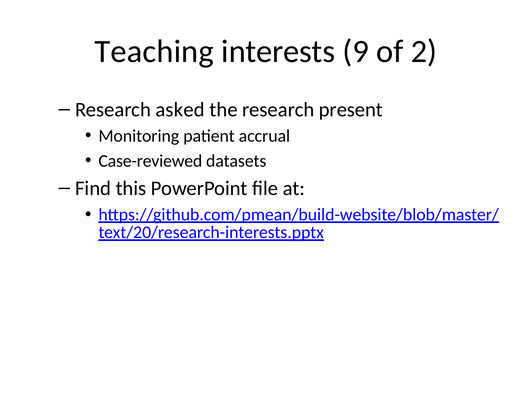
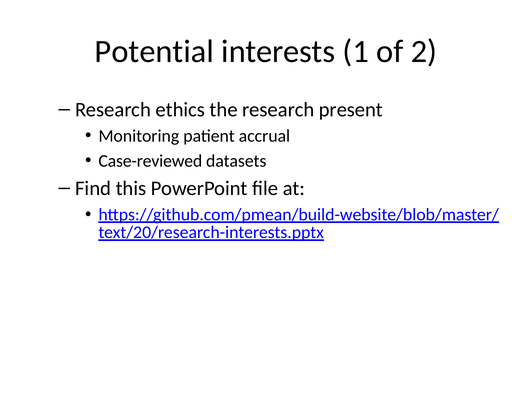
Teaching: Teaching -> Potential
9: 9 -> 1
asked: asked -> ethics
